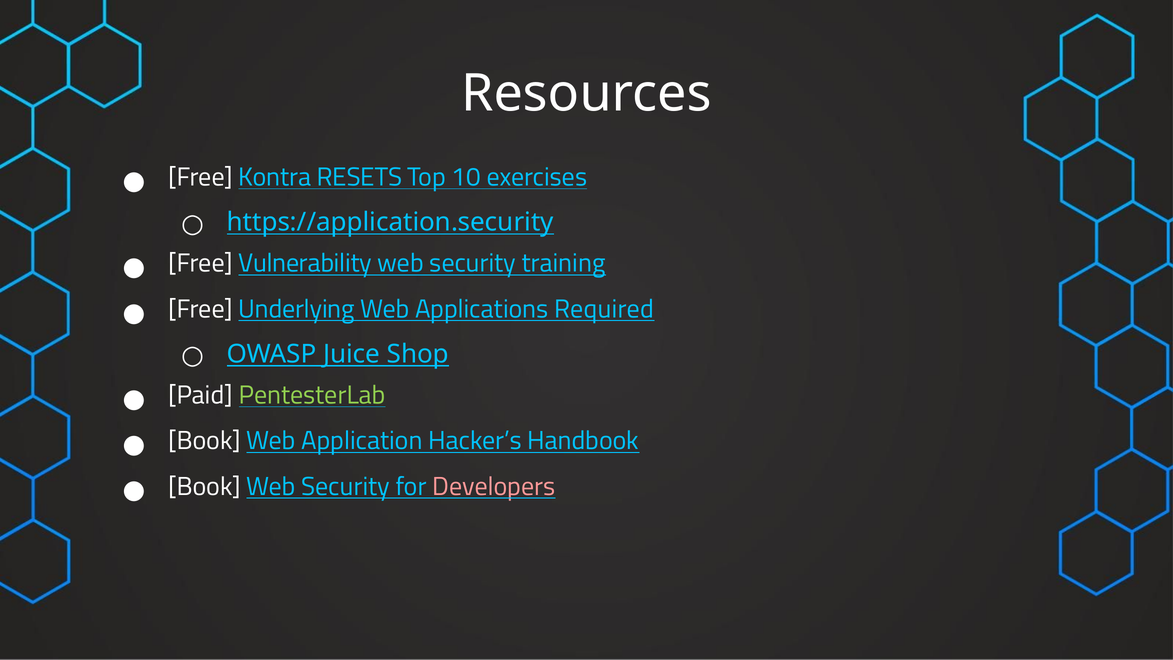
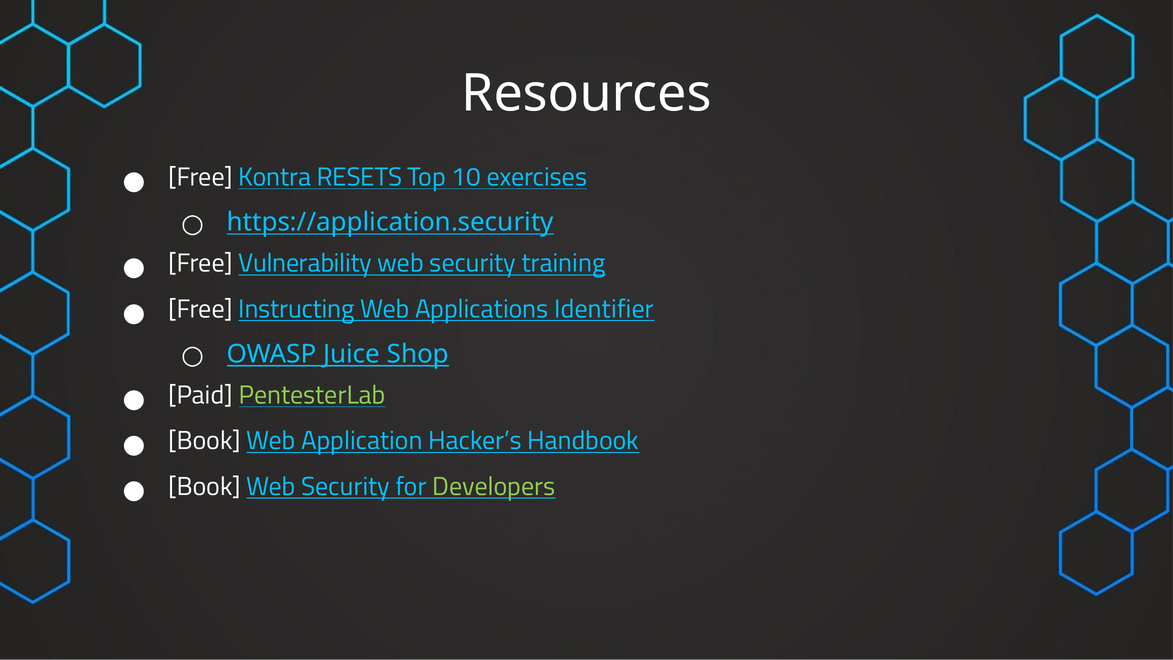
Underlying: Underlying -> Instructing
Required: Required -> Identifier
Developers colour: pink -> light green
